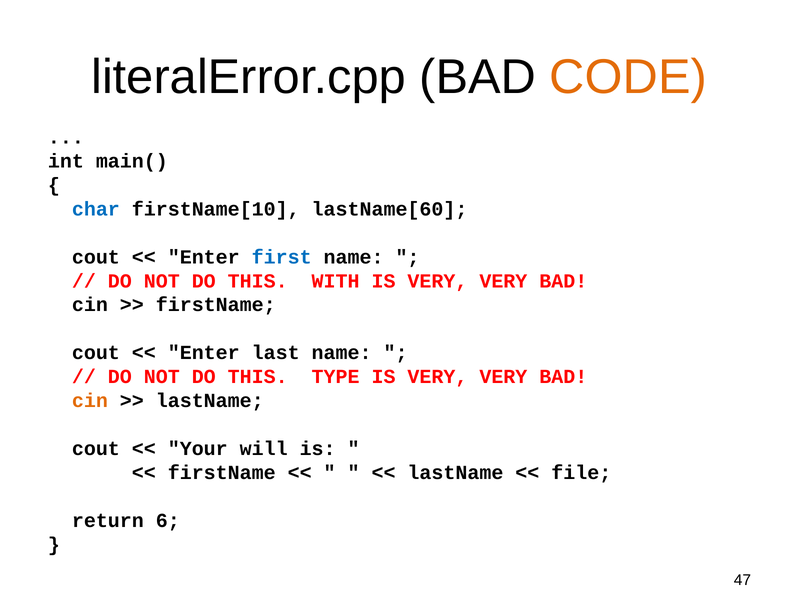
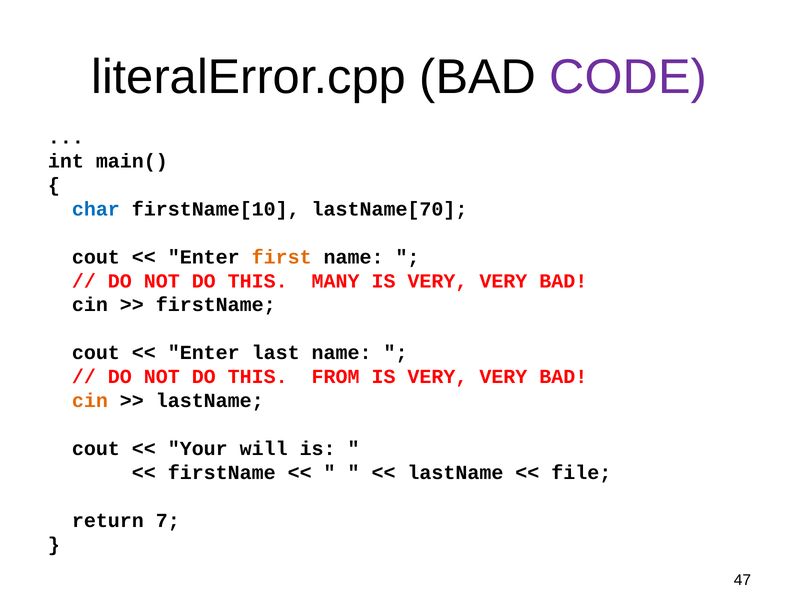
CODE colour: orange -> purple
lastName[60: lastName[60 -> lastName[70
first colour: blue -> orange
WITH: WITH -> MANY
TYPE: TYPE -> FROM
6: 6 -> 7
